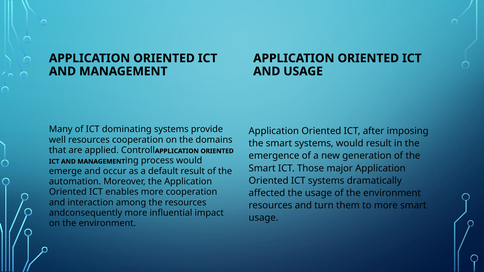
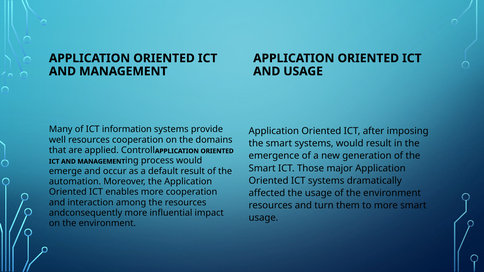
dominating: dominating -> information
